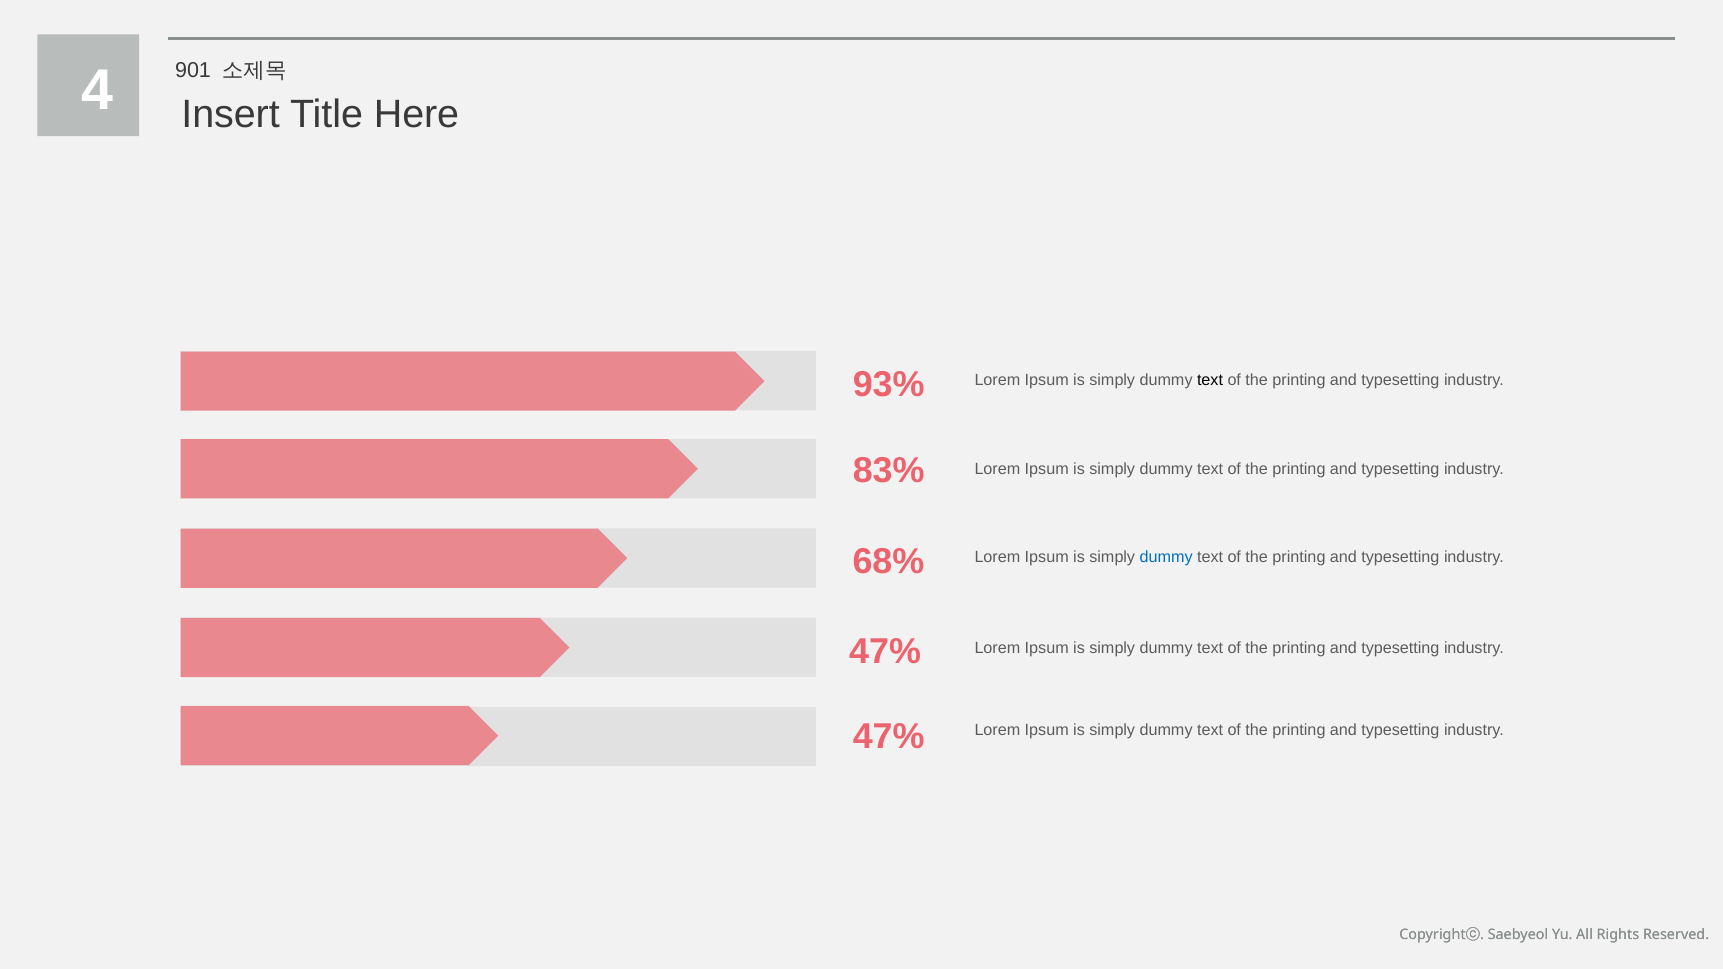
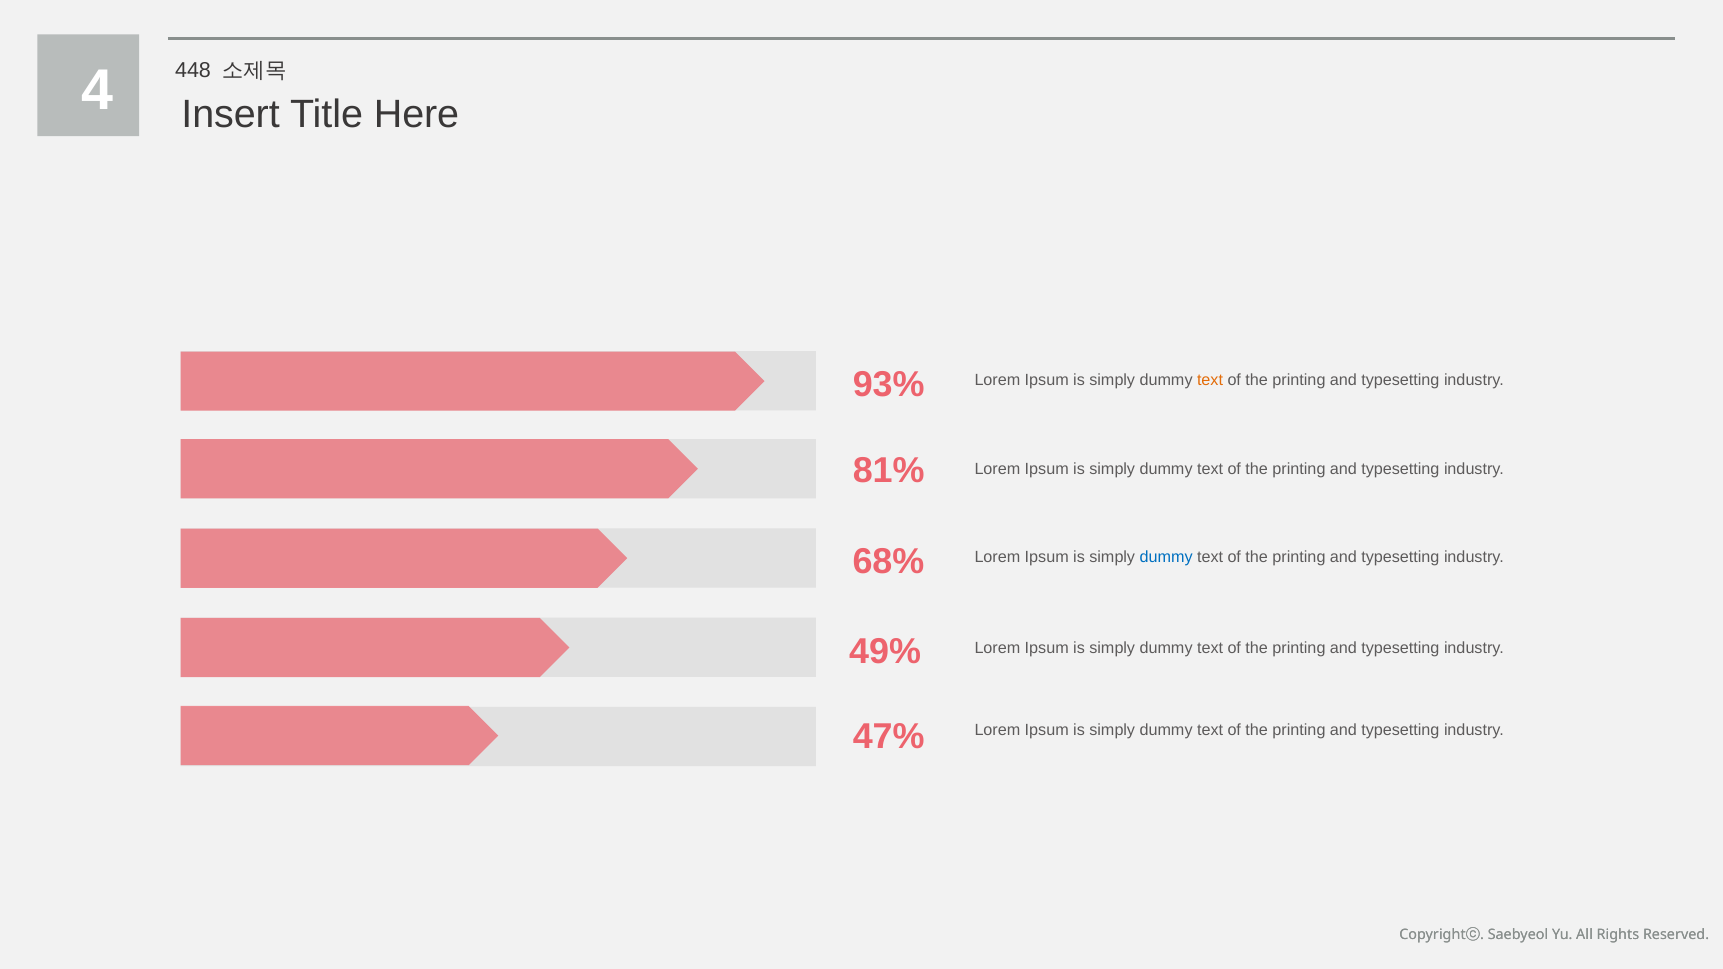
901: 901 -> 448
text at (1210, 381) colour: black -> orange
83%: 83% -> 81%
47% at (885, 652): 47% -> 49%
